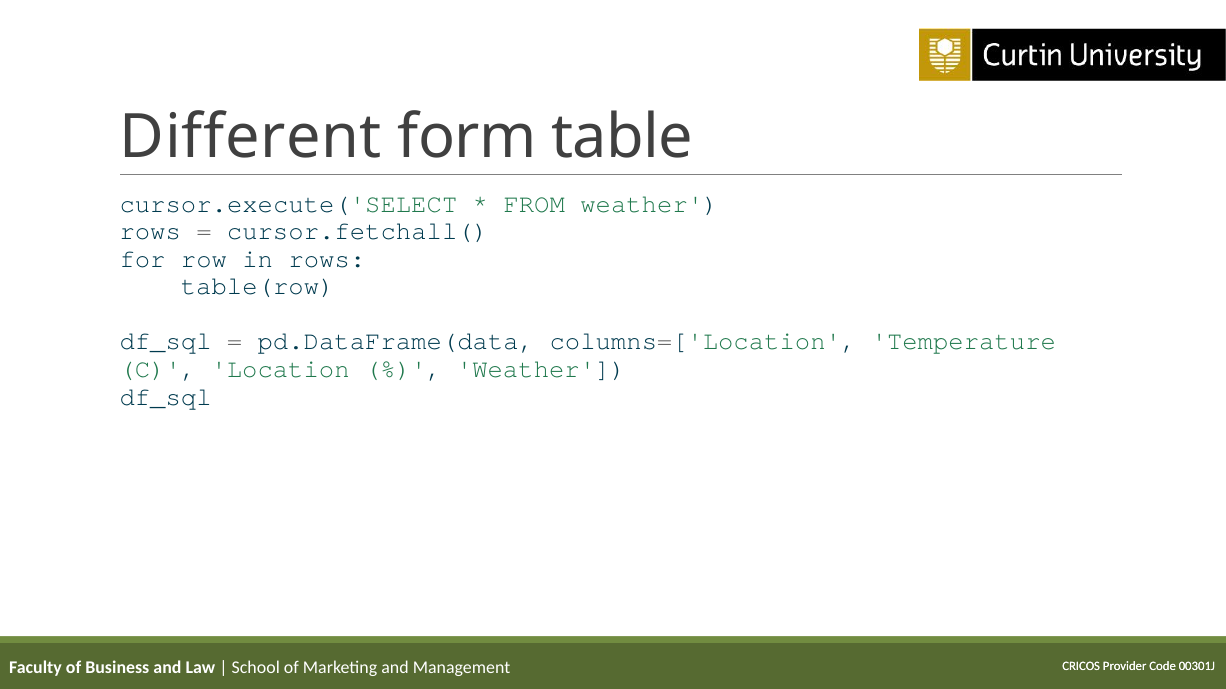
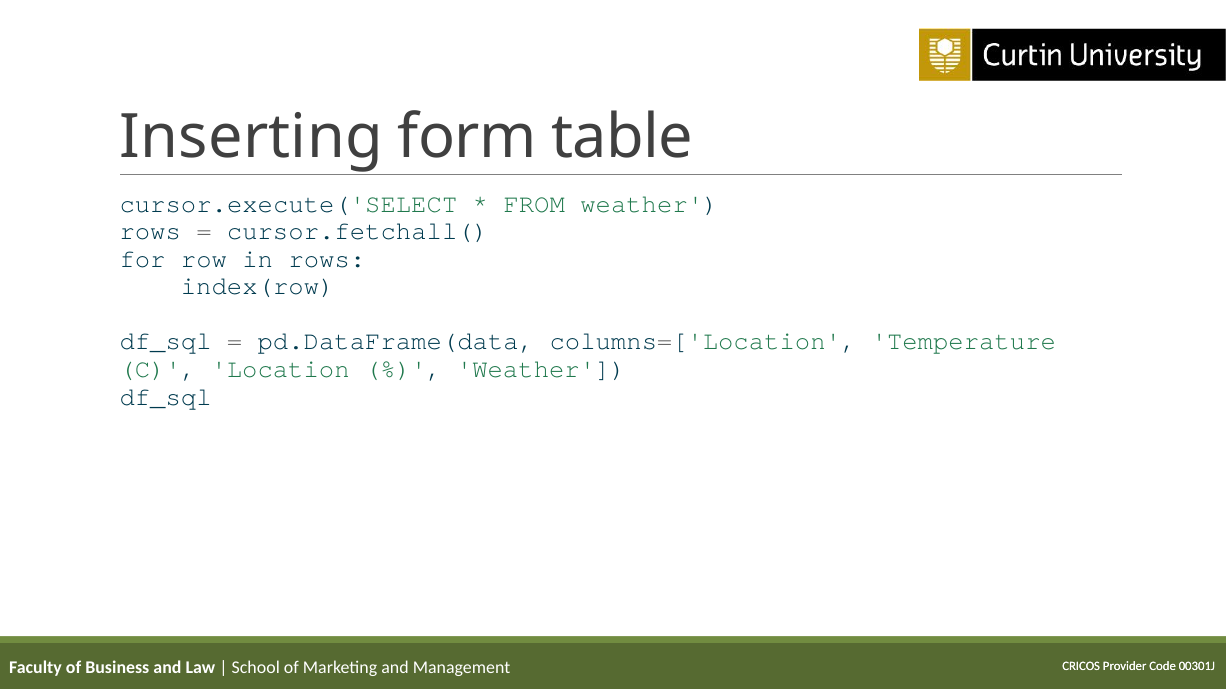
Different: Different -> Inserting
table(row: table(row -> index(row
